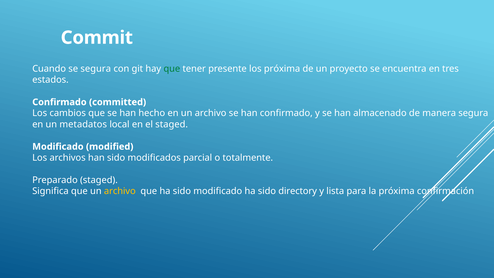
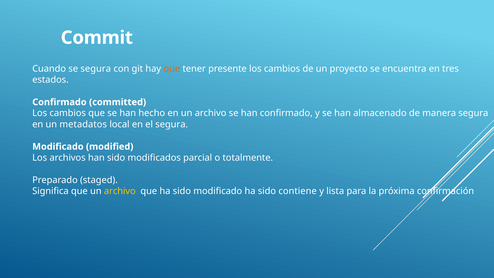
que at (172, 69) colour: green -> orange
presente los próxima: próxima -> cambios
el staged: staged -> segura
directory: directory -> contiene
